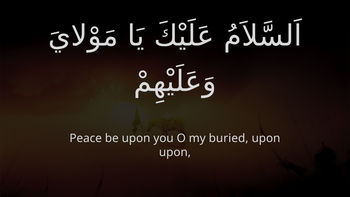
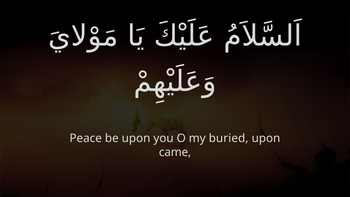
upon at (175, 152): upon -> came
